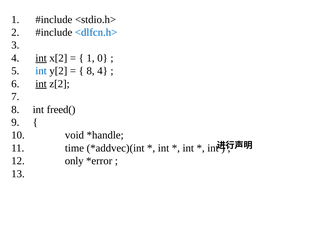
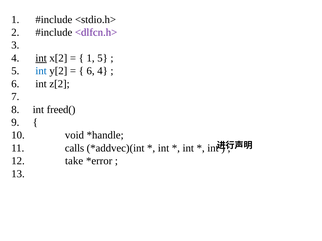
<dlfcn.h> colour: blue -> purple
1 0: 0 -> 5
8 at (91, 71): 8 -> 6
int at (41, 84) underline: present -> none
time: time -> calls
only: only -> take
